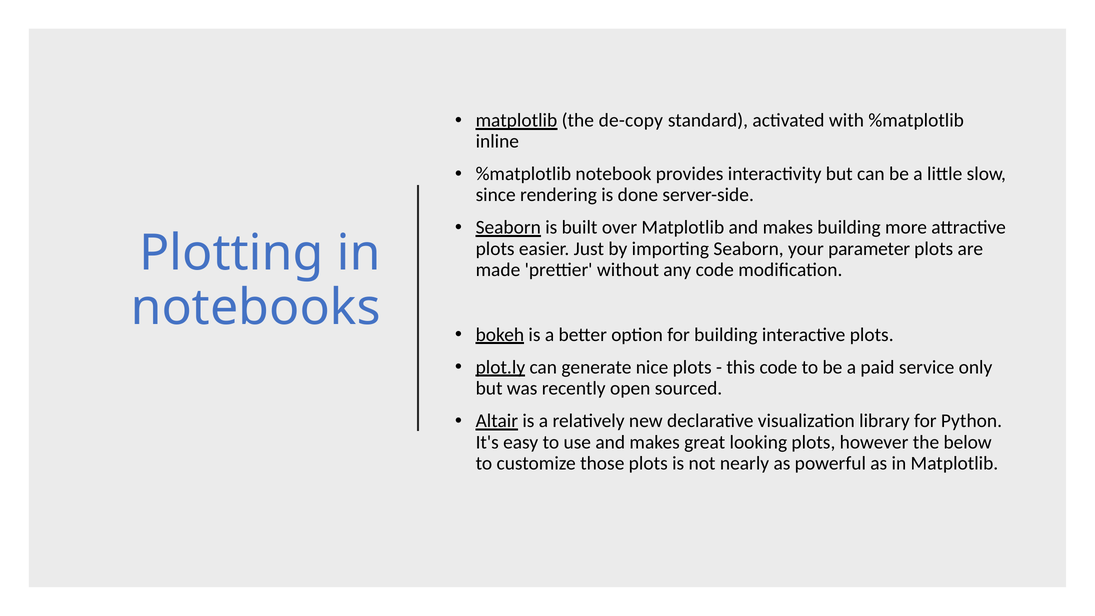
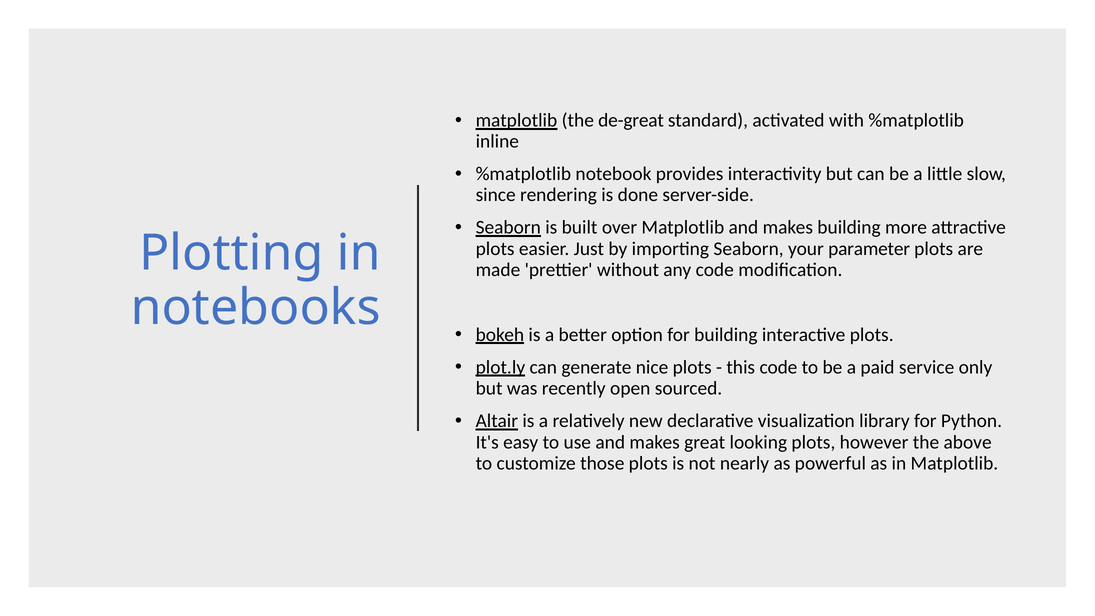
de-copy: de-copy -> de-great
below: below -> above
